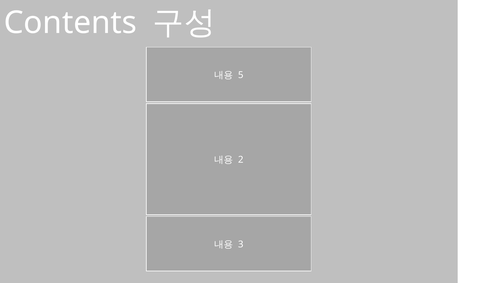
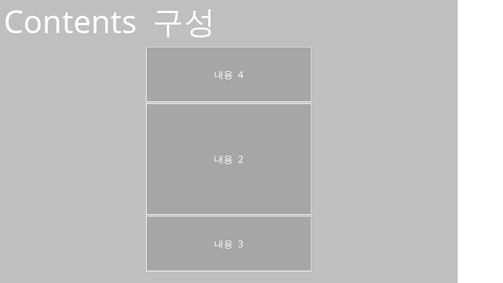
5: 5 -> 4
